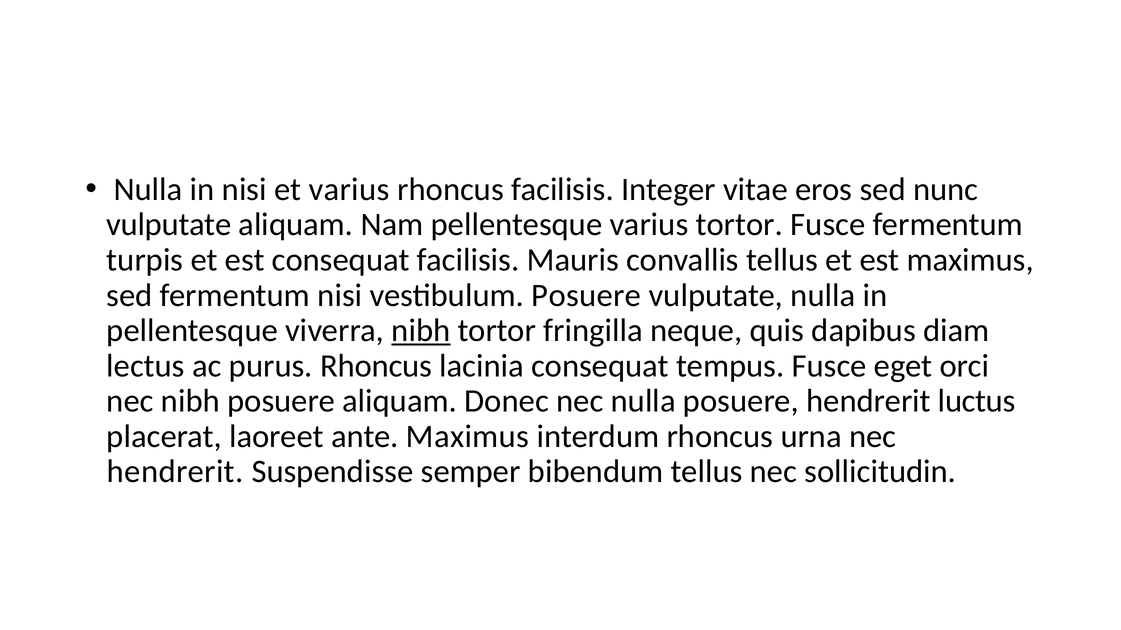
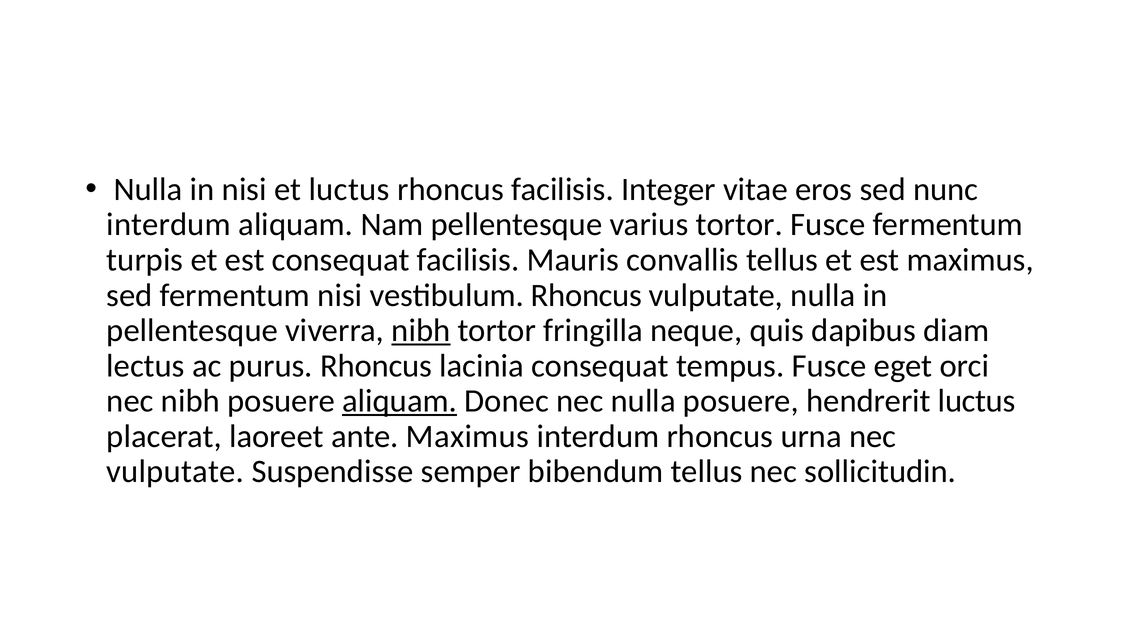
et varius: varius -> luctus
vulputate at (169, 225): vulputate -> interdum
vestibulum Posuere: Posuere -> Rhoncus
aliquam at (400, 401) underline: none -> present
hendrerit at (175, 472): hendrerit -> vulputate
